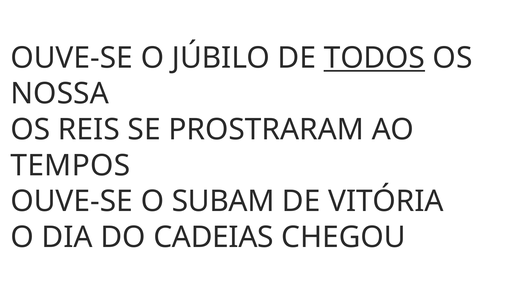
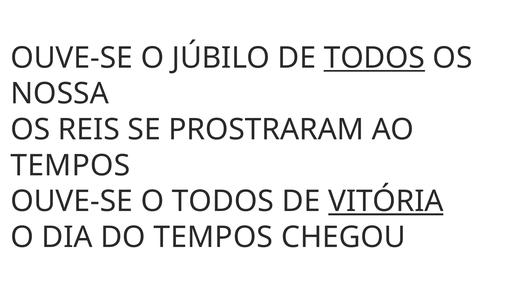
O SUBAM: SUBAM -> TODOS
VITÓRIA underline: none -> present
DO CADEIAS: CADEIAS -> TEMPOS
